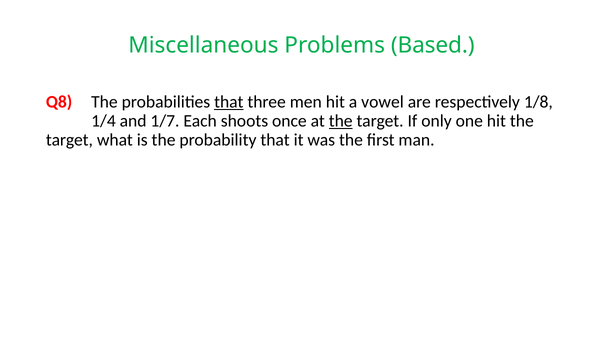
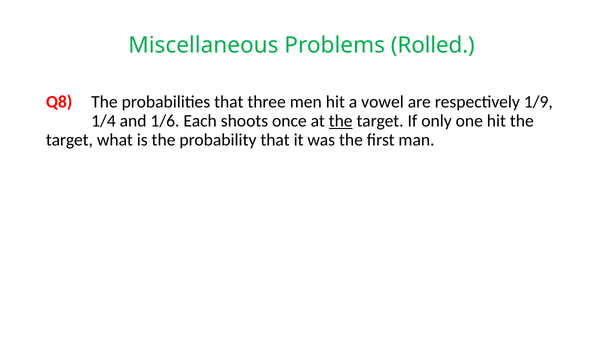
Based: Based -> Rolled
that at (229, 102) underline: present -> none
1/8: 1/8 -> 1/9
1/7: 1/7 -> 1/6
